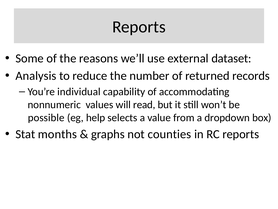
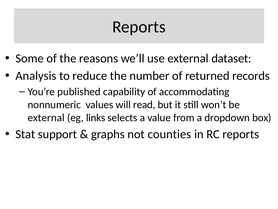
individual: individual -> published
possible at (46, 117): possible -> external
help: help -> links
months: months -> support
